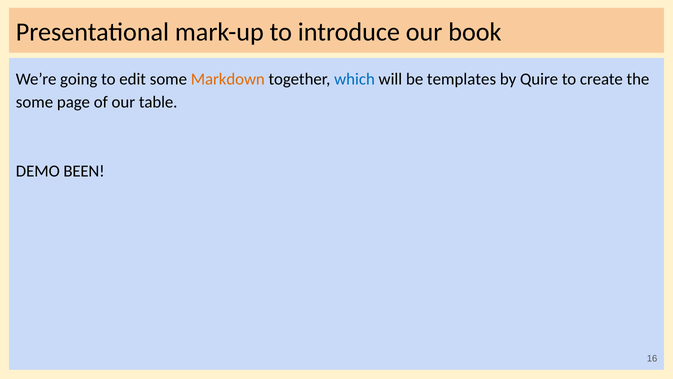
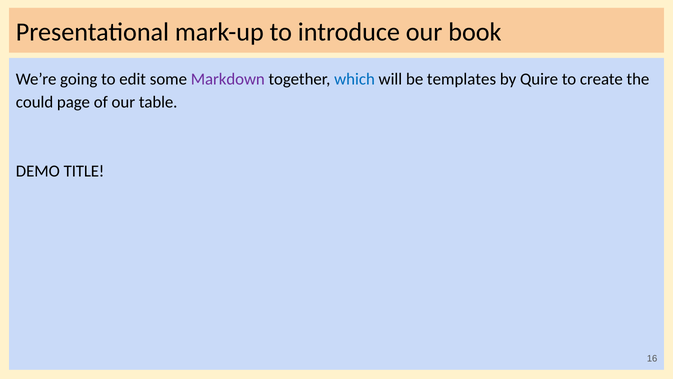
Markdown colour: orange -> purple
some at (35, 102): some -> could
BEEN: BEEN -> TITLE
